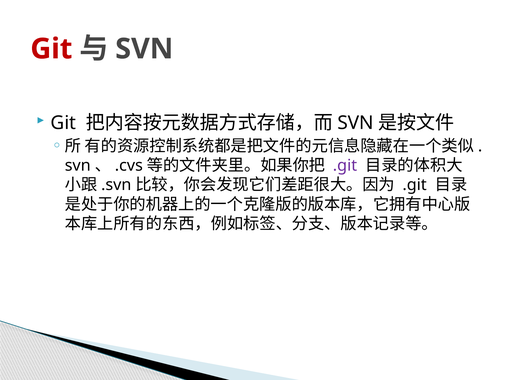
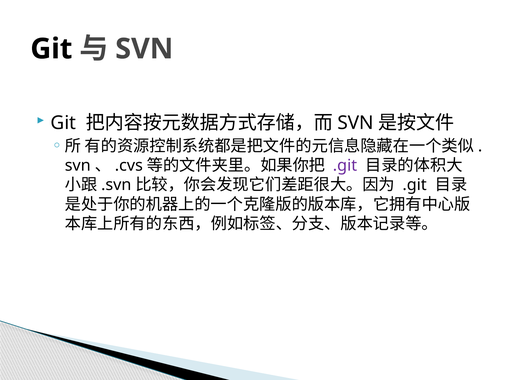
Git at (51, 49) colour: red -> black
